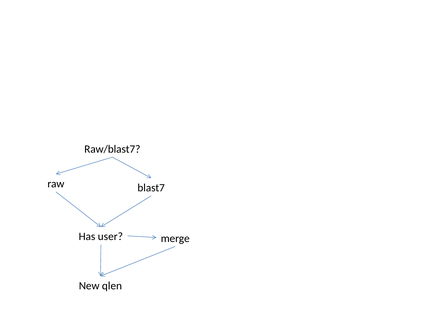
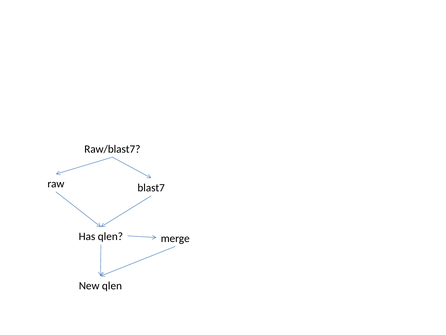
Has user: user -> qlen
